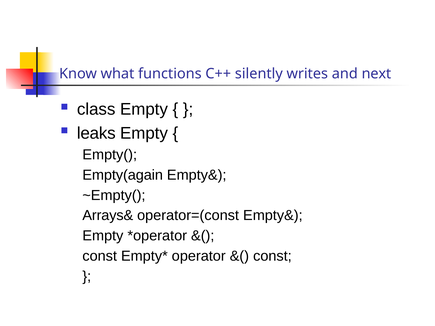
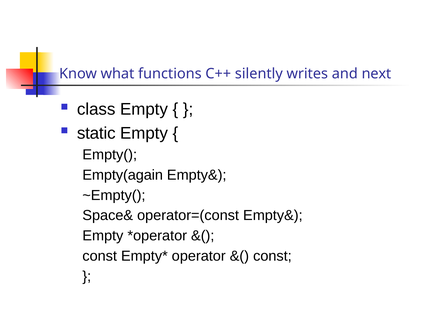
leaks: leaks -> static
Arrays&: Arrays& -> Space&
